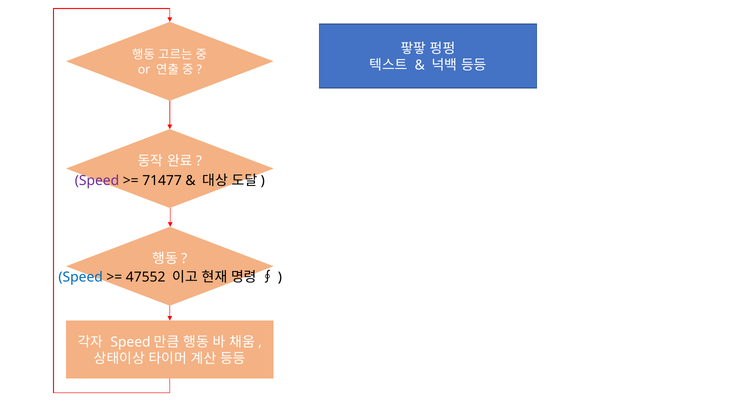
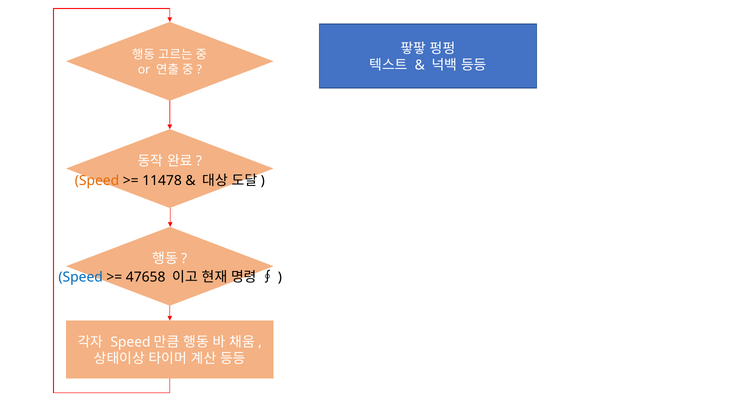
Speed at (97, 180) colour: purple -> orange
71477: 71477 -> 11478
47552: 47552 -> 47658
